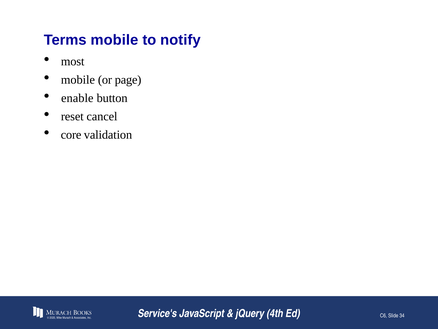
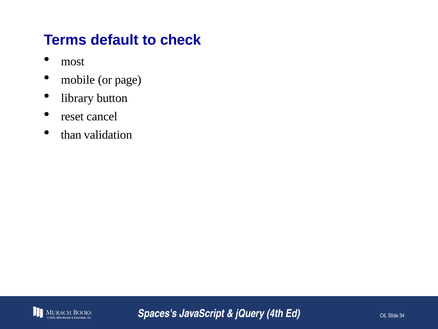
Terms mobile: mobile -> default
notify: notify -> check
enable: enable -> library
core: core -> than
Service's: Service's -> Spaces's
